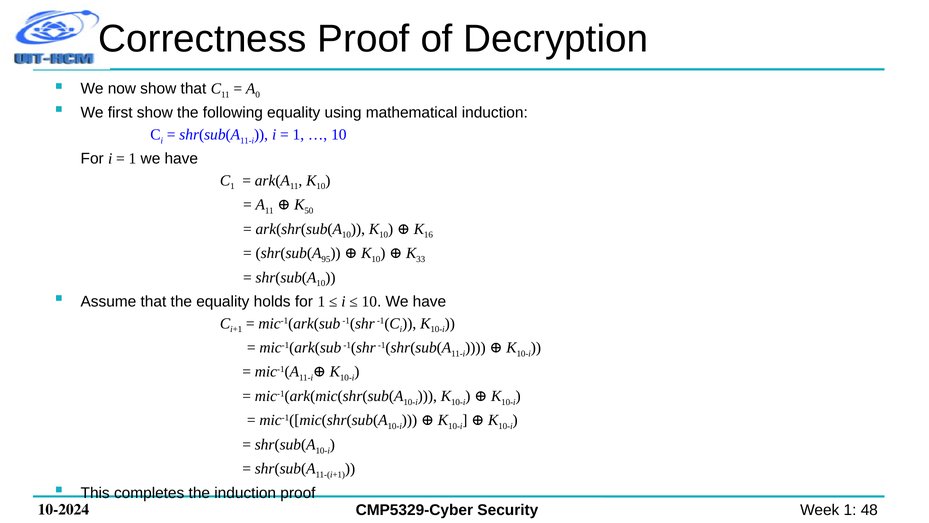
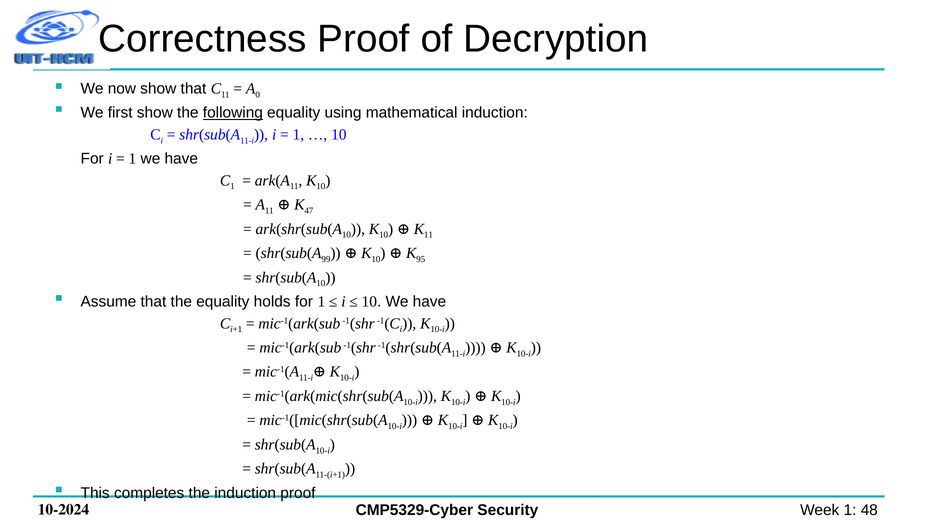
following underline: none -> present
50: 50 -> 47
16 at (428, 235): 16 -> 11
95: 95 -> 99
33: 33 -> 95
